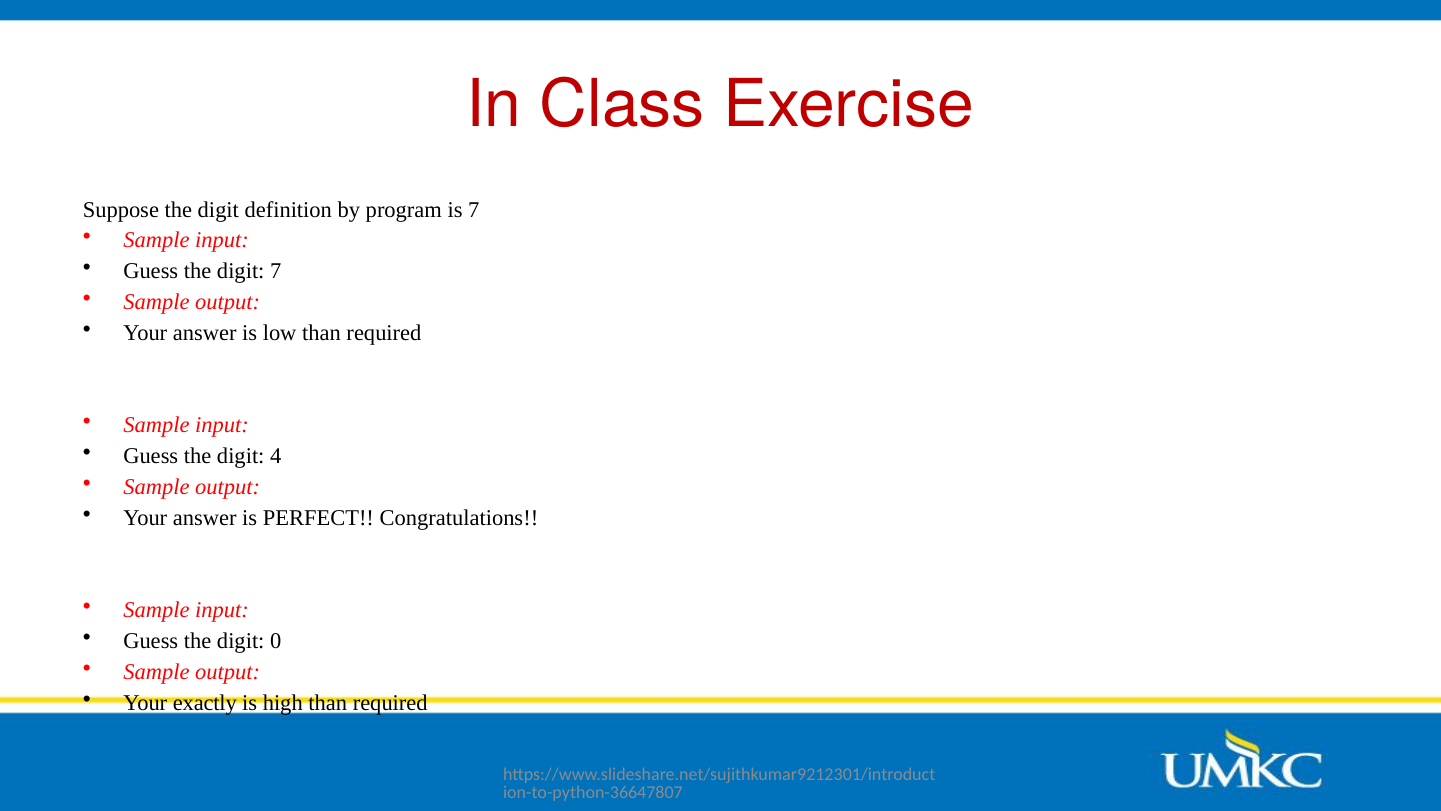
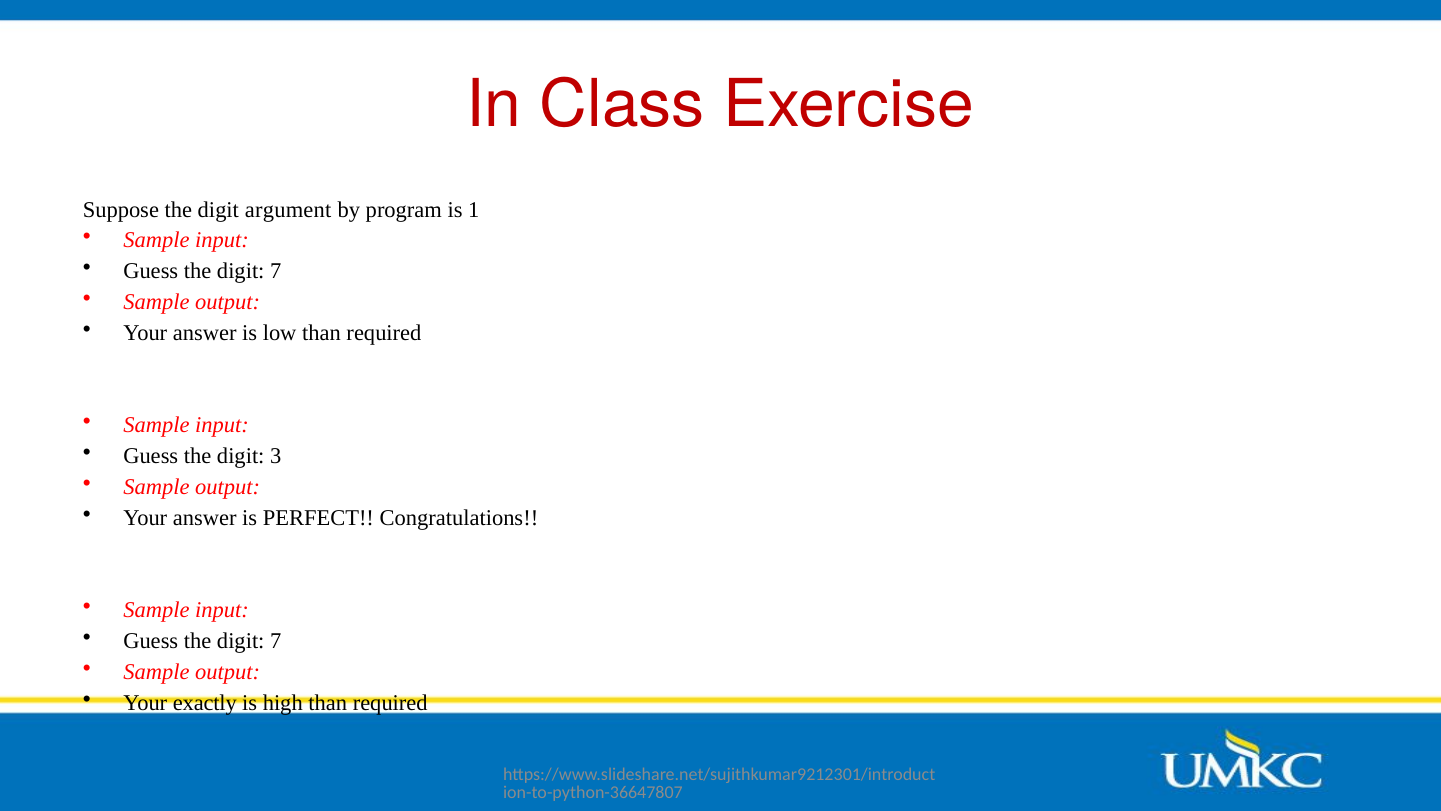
definition: definition -> argument
is 7: 7 -> 1
4: 4 -> 3
0 at (276, 641): 0 -> 7
